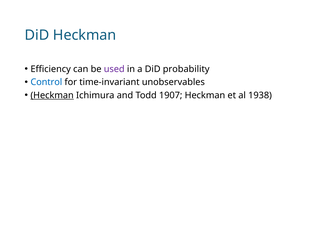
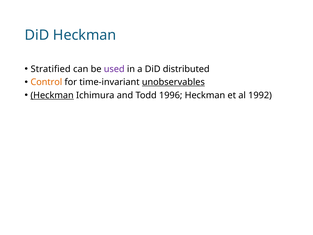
Efficiency: Efficiency -> Stratified
probability: probability -> distributed
Control colour: blue -> orange
unobservables underline: none -> present
1907: 1907 -> 1996
1938: 1938 -> 1992
